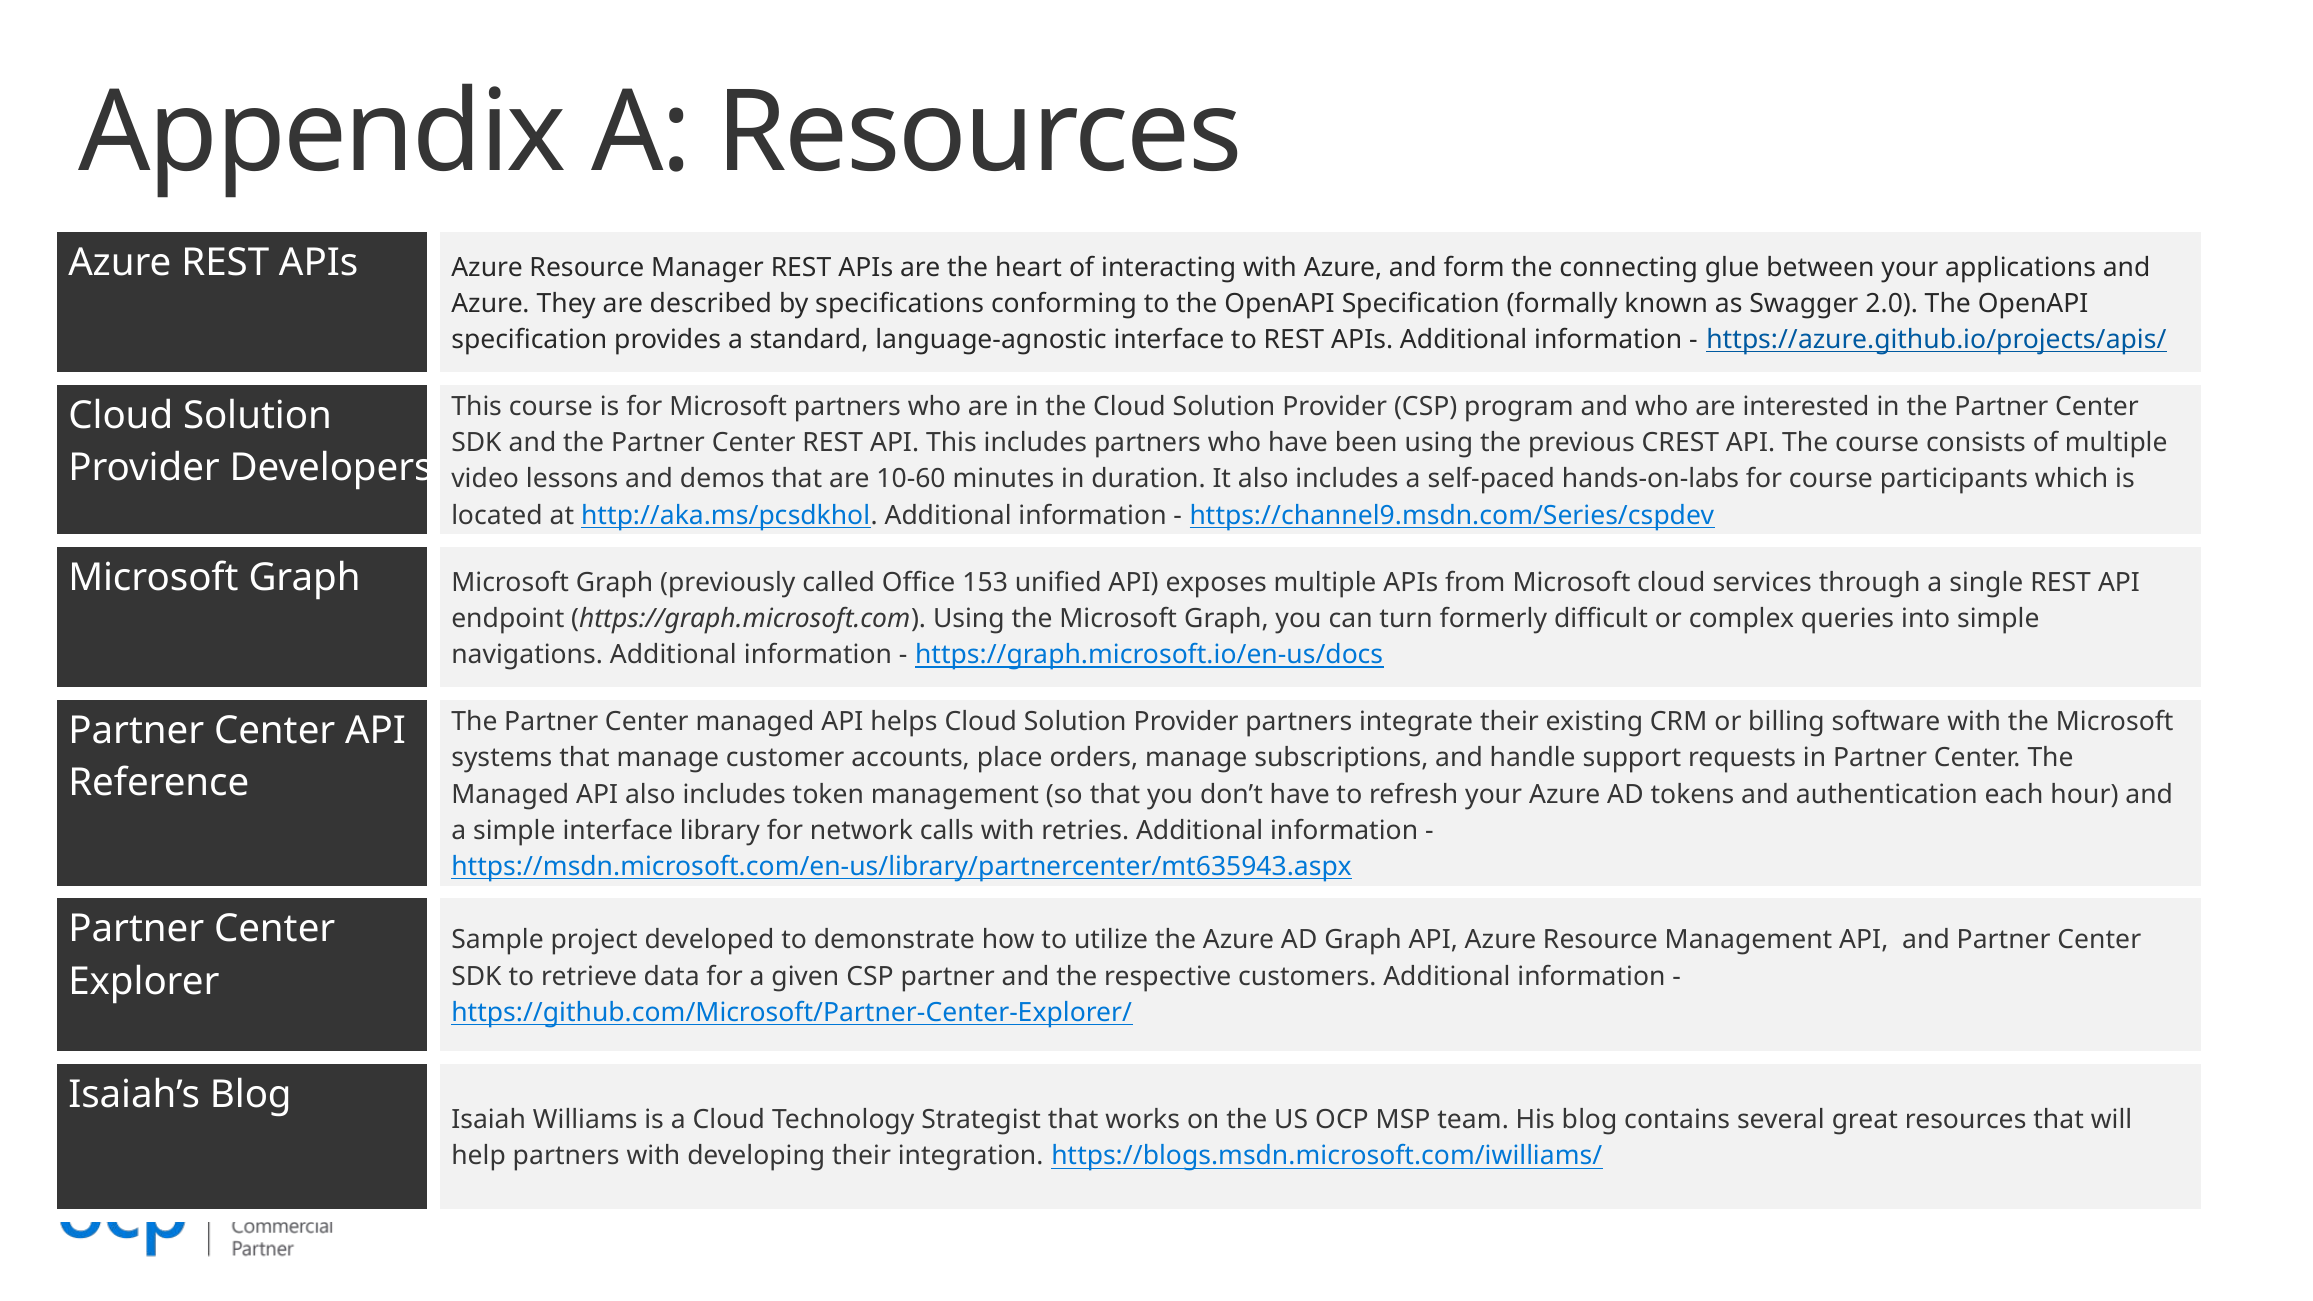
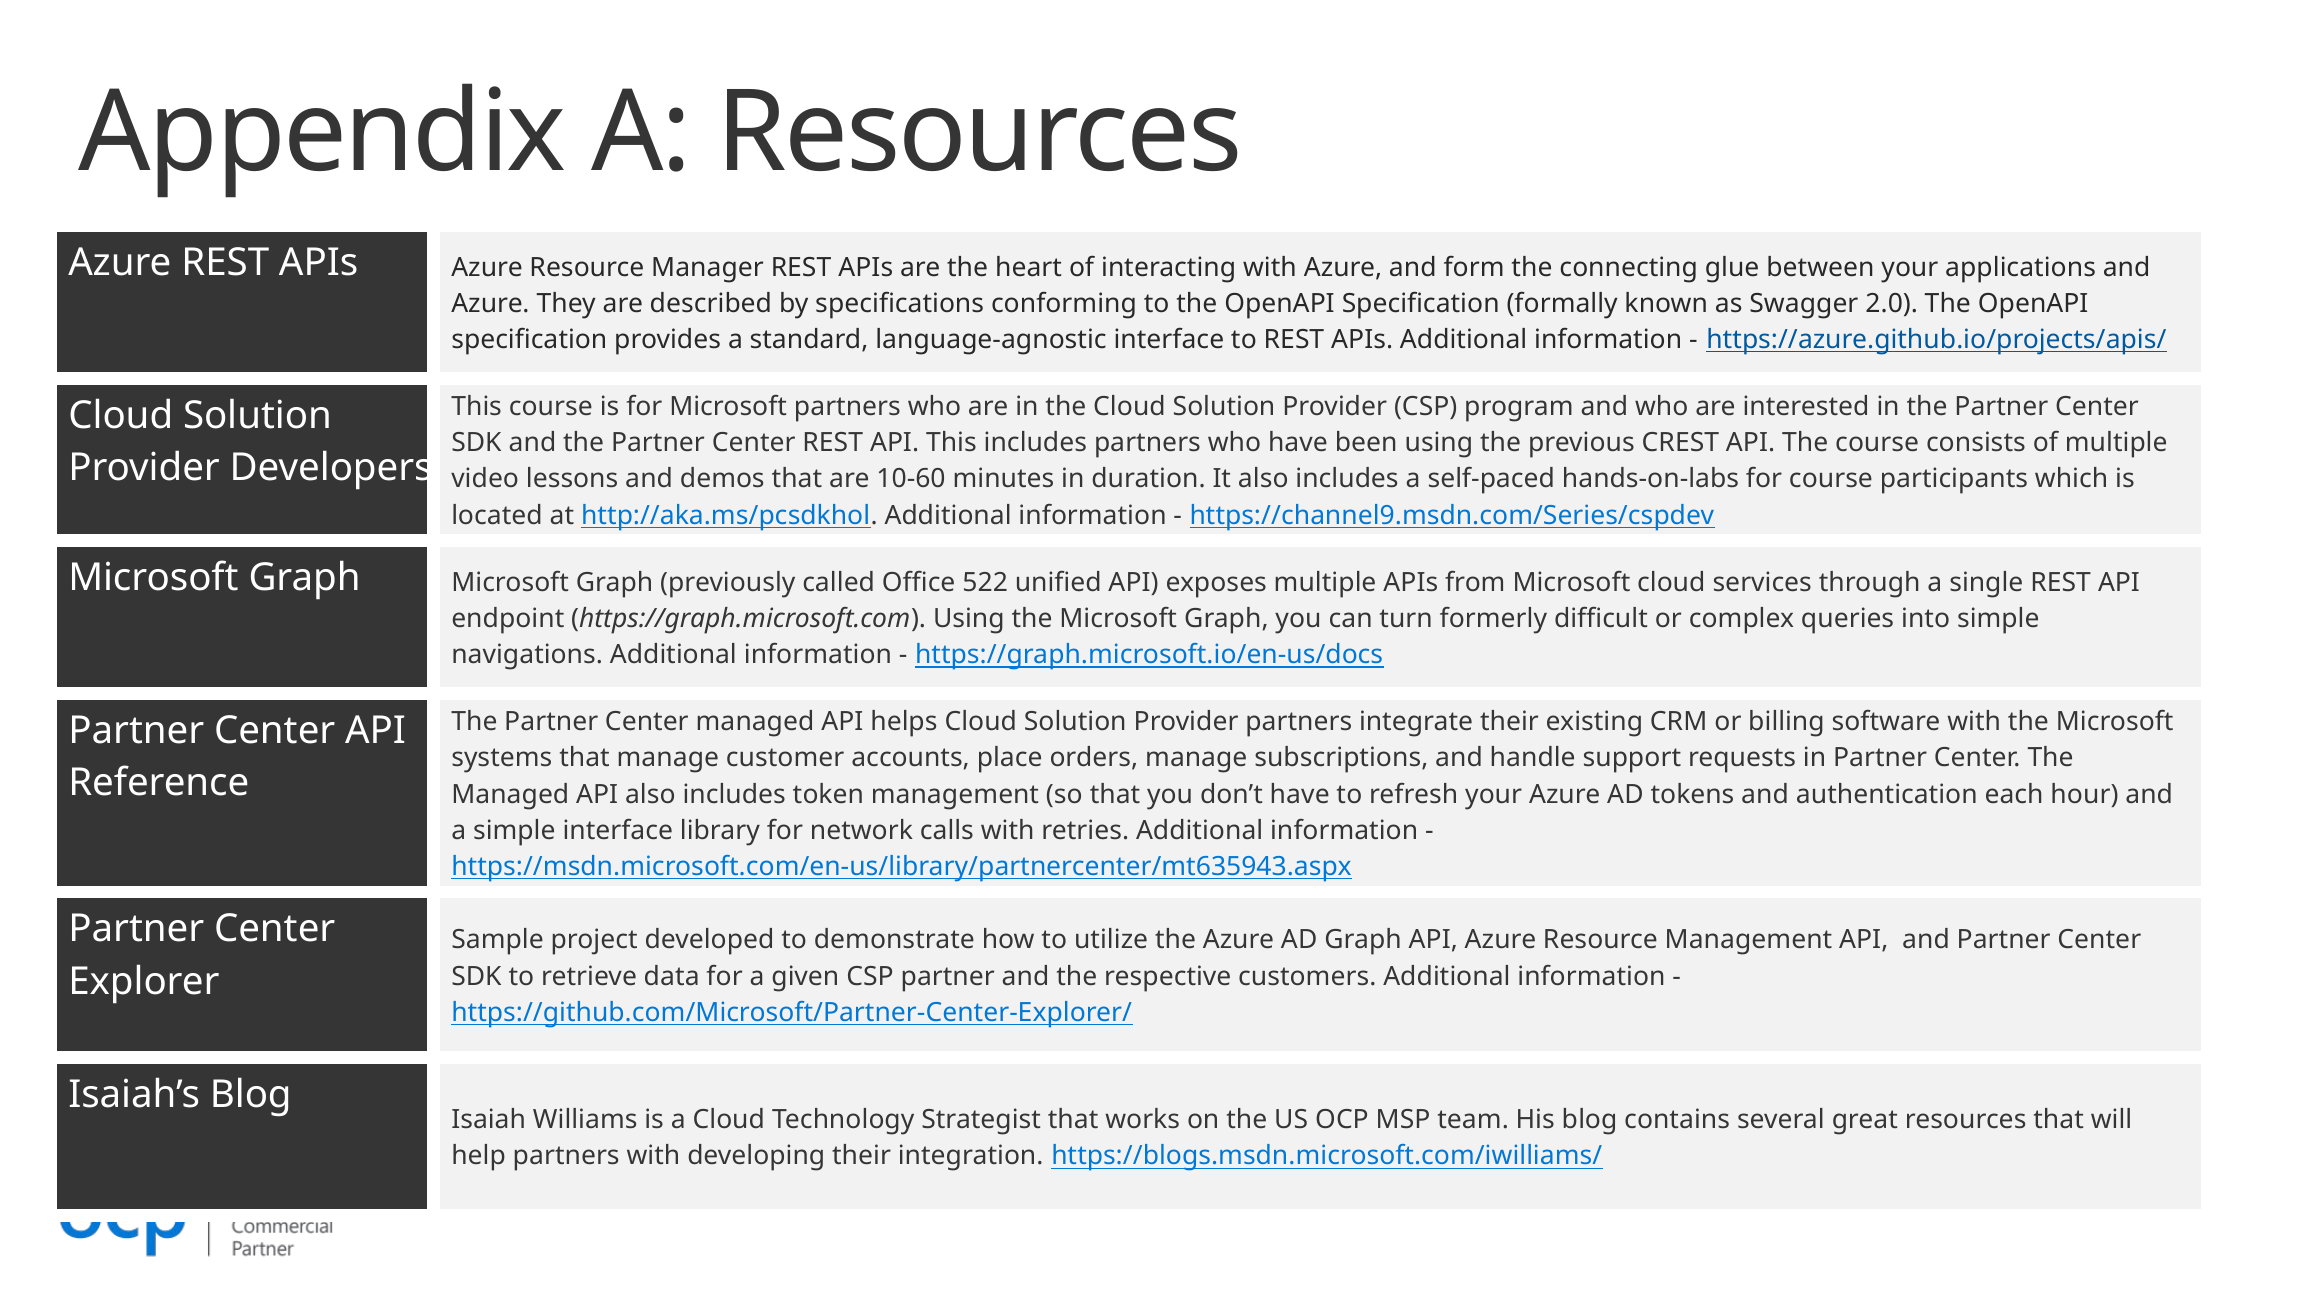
153: 153 -> 522
